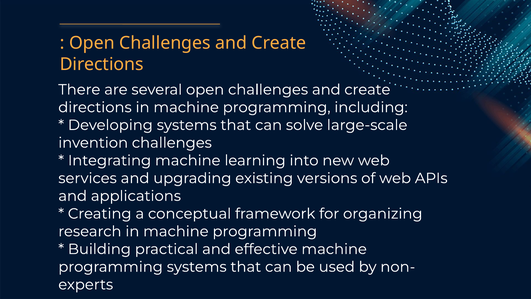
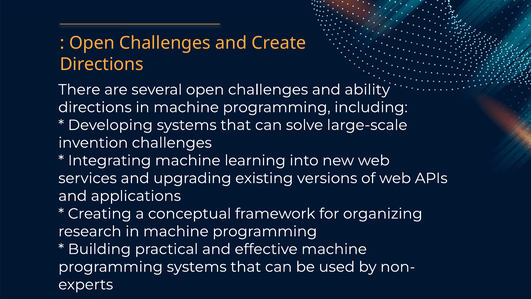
create at (367, 90): create -> ability
